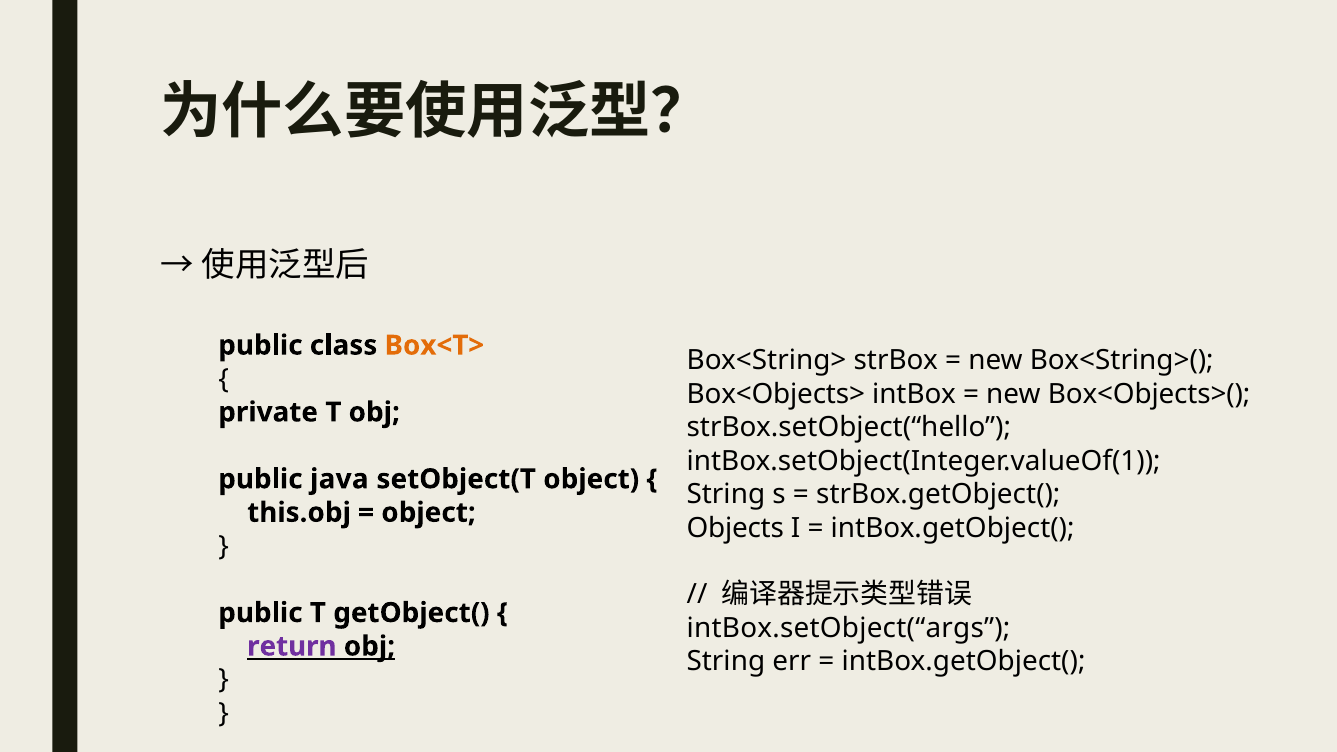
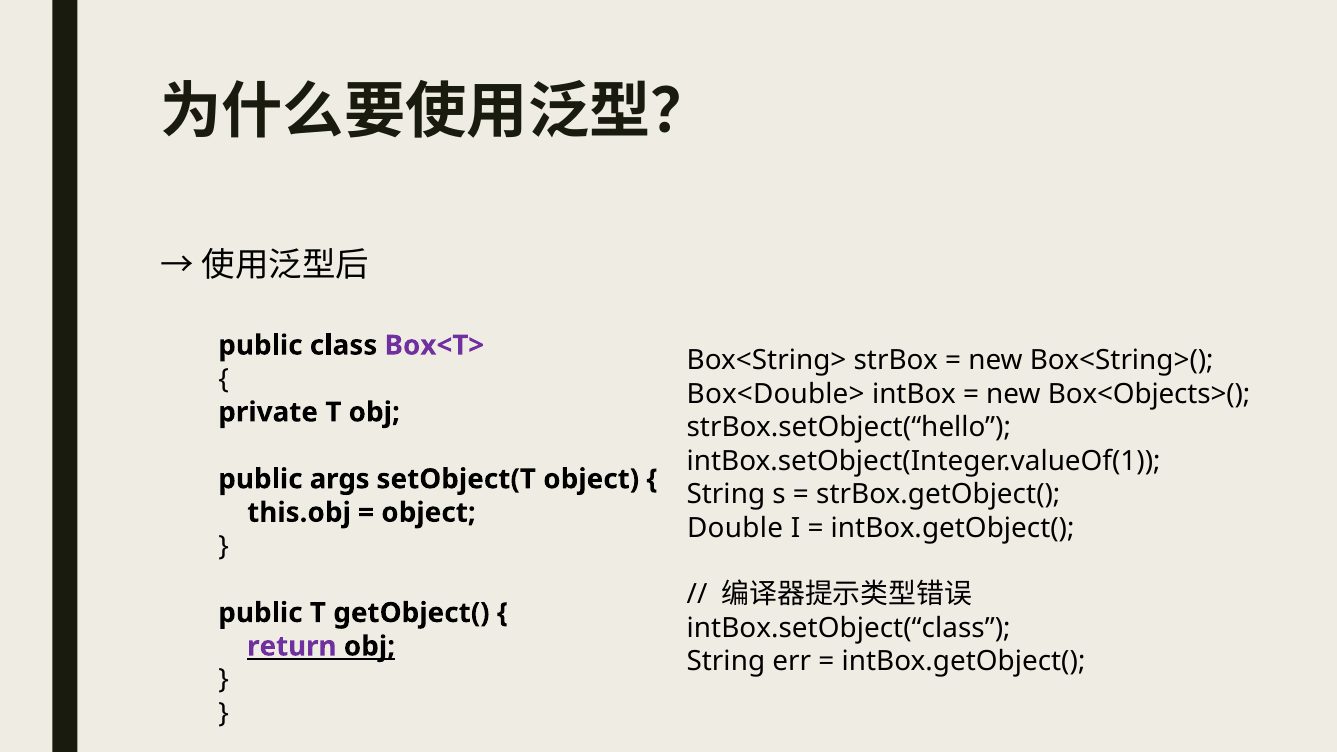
Box<T> colour: orange -> purple
Box<Objects>: Box<Objects> -> Box<Double>
java: java -> args
Objects: Objects -> Double
intBox.setObject(“args: intBox.setObject(“args -> intBox.setObject(“class
